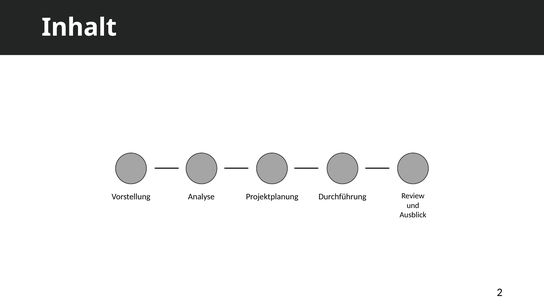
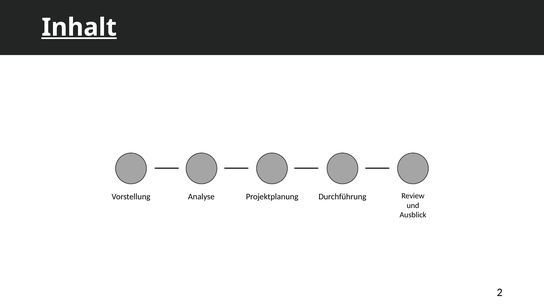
Inhalt underline: none -> present
